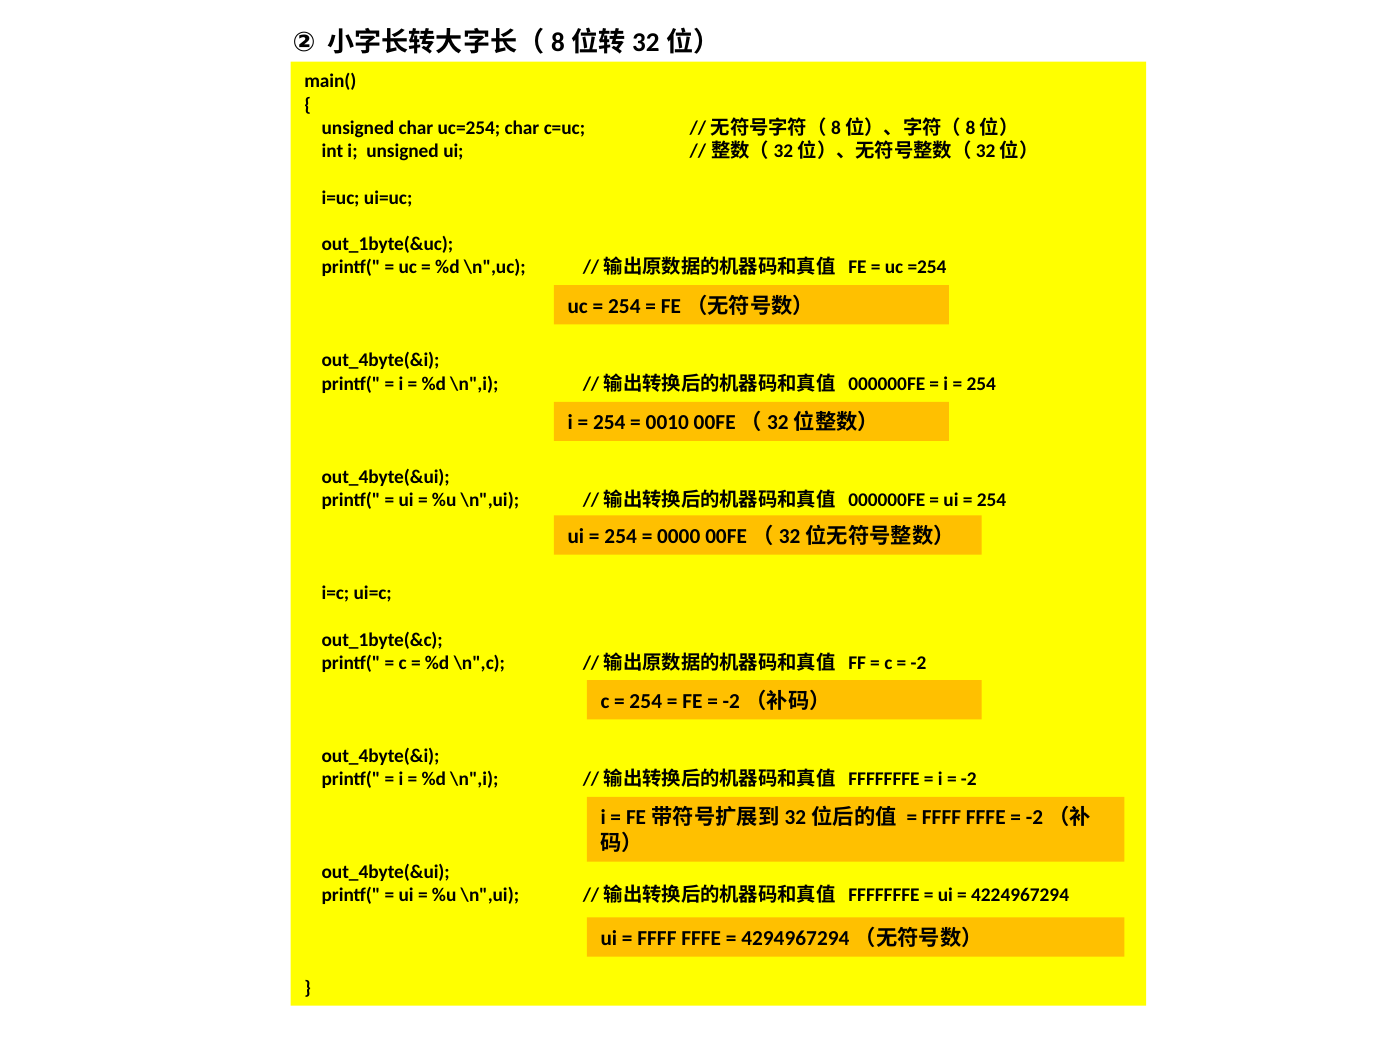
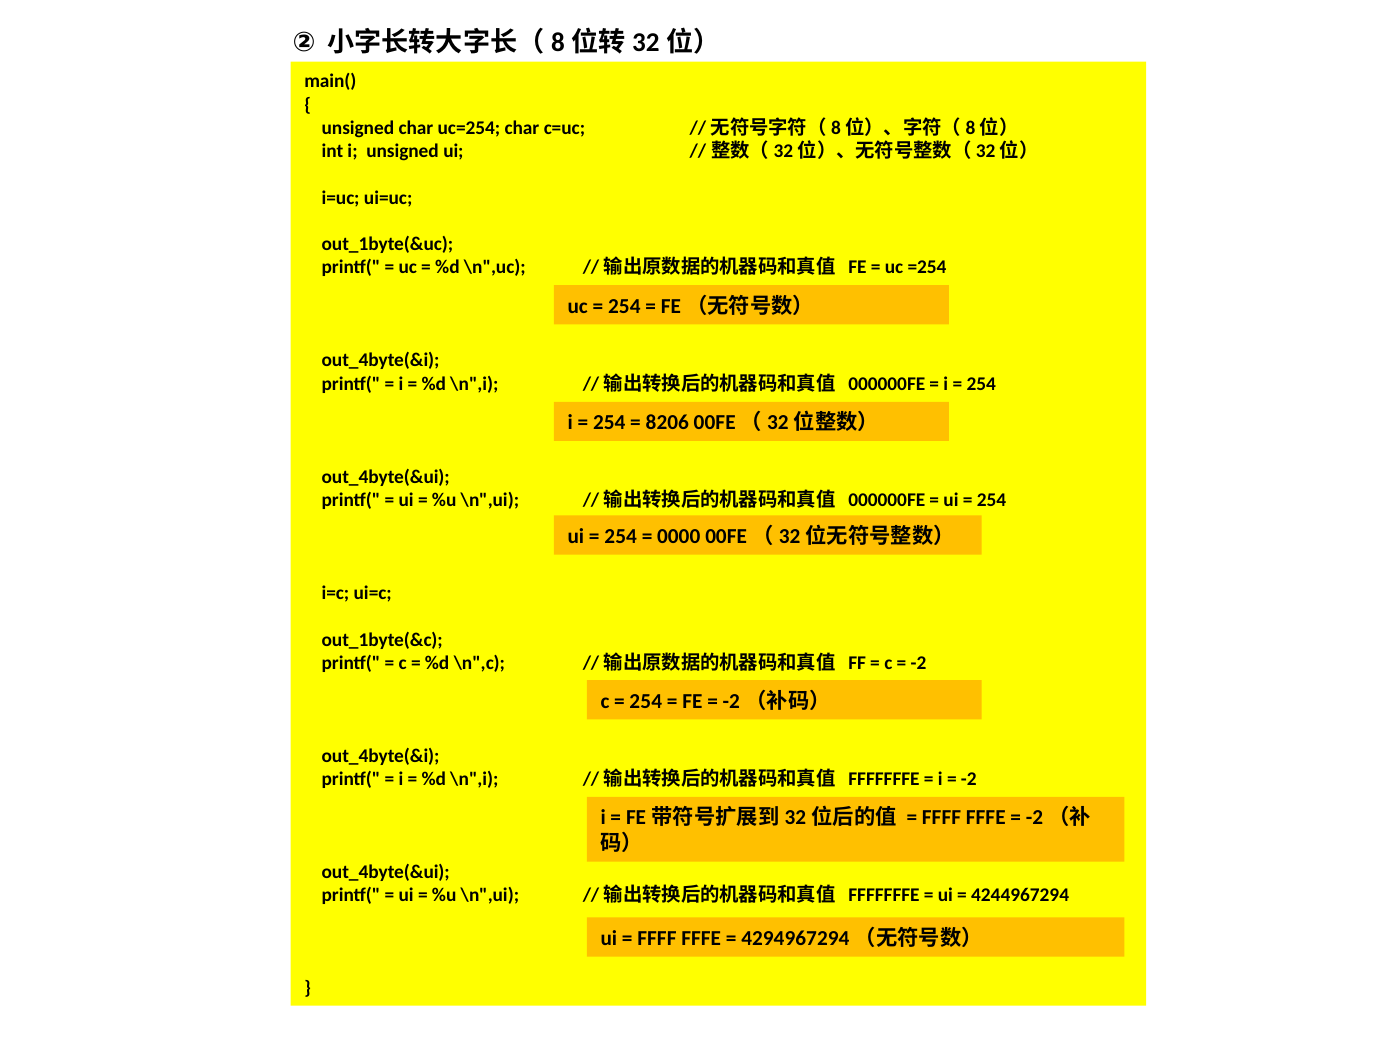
0010: 0010 -> 8206
4224967294: 4224967294 -> 4244967294
